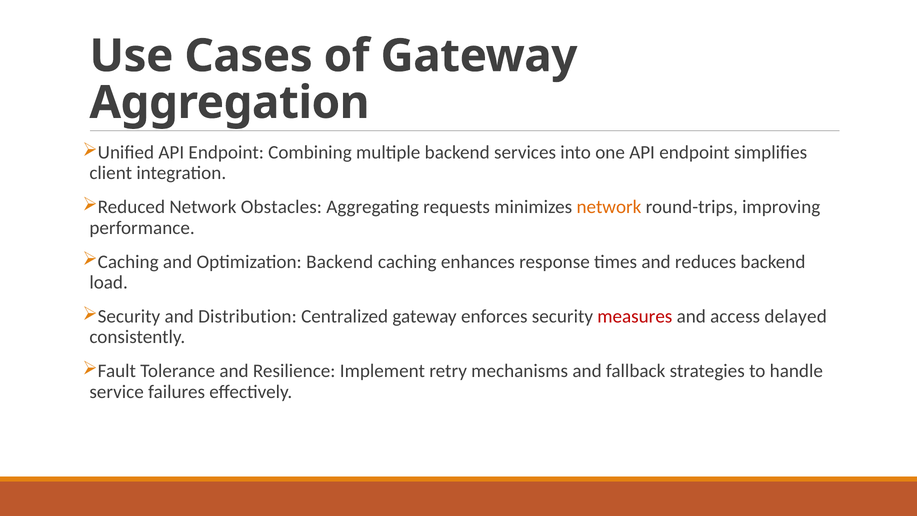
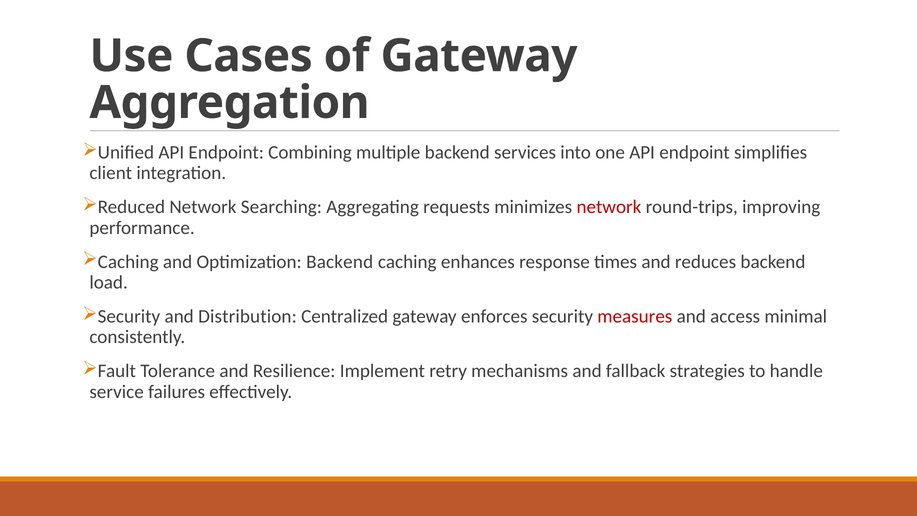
Obstacles: Obstacles -> Searching
network at (609, 207) colour: orange -> red
delayed: delayed -> minimal
